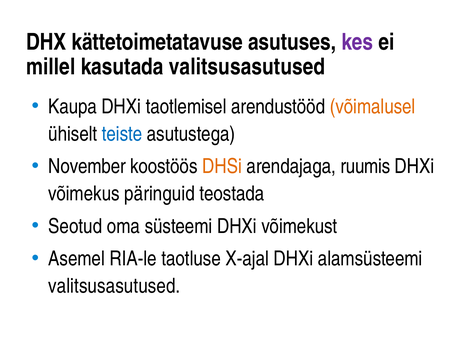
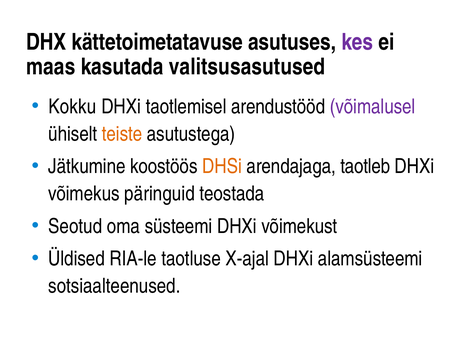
millel: millel -> maas
Kaupa: Kaupa -> Kokku
võimalusel colour: orange -> purple
teiste colour: blue -> orange
November: November -> Jätkumine
ruumis: ruumis -> taotleb
Asemel: Asemel -> Üldised
valitsusasutused at (114, 286): valitsusasutused -> sotsiaalteenused
